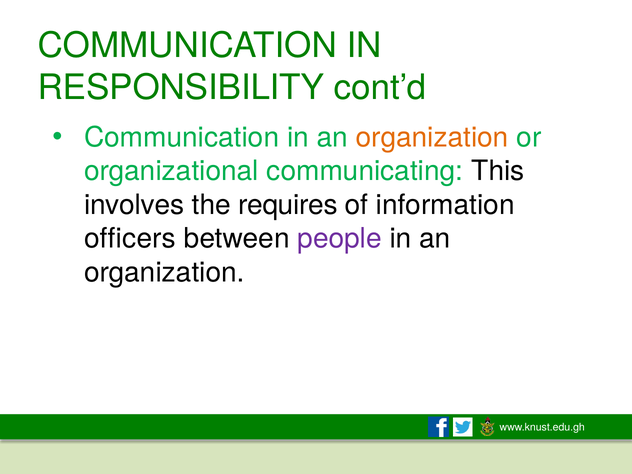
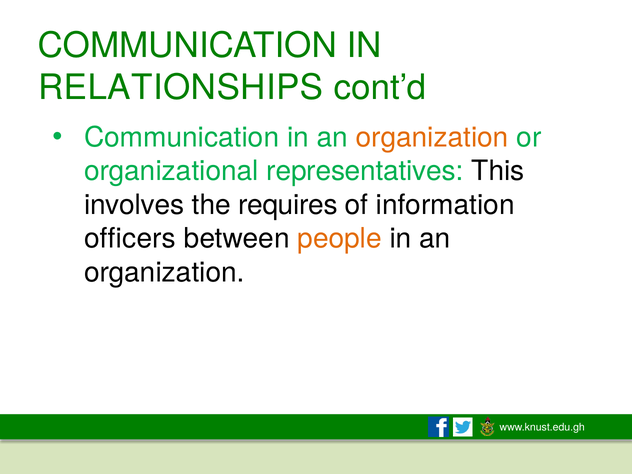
RESPONSIBILITY: RESPONSIBILITY -> RELATIONSHIPS
communicating: communicating -> representatives
people colour: purple -> orange
